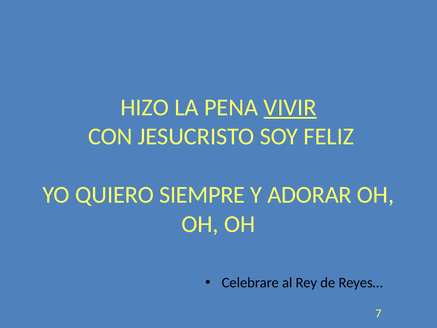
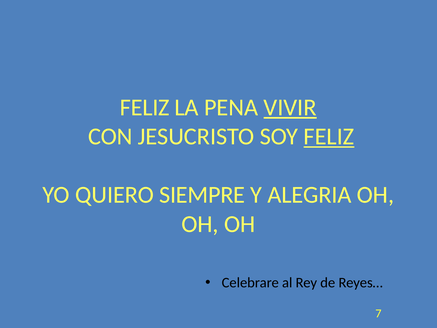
HIZO at (145, 107): HIZO -> FELIZ
FELIZ at (329, 136) underline: none -> present
ADORAR: ADORAR -> ALEGRIA
